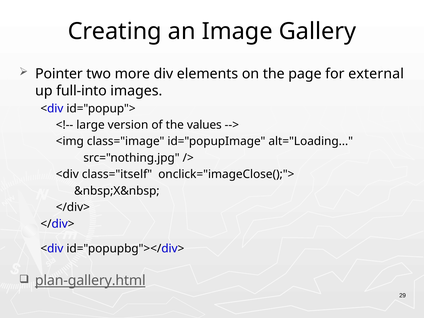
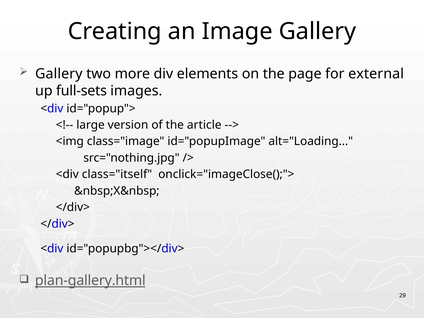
Pointer at (59, 74): Pointer -> Gallery
full-into: full-into -> full-sets
values: values -> article
